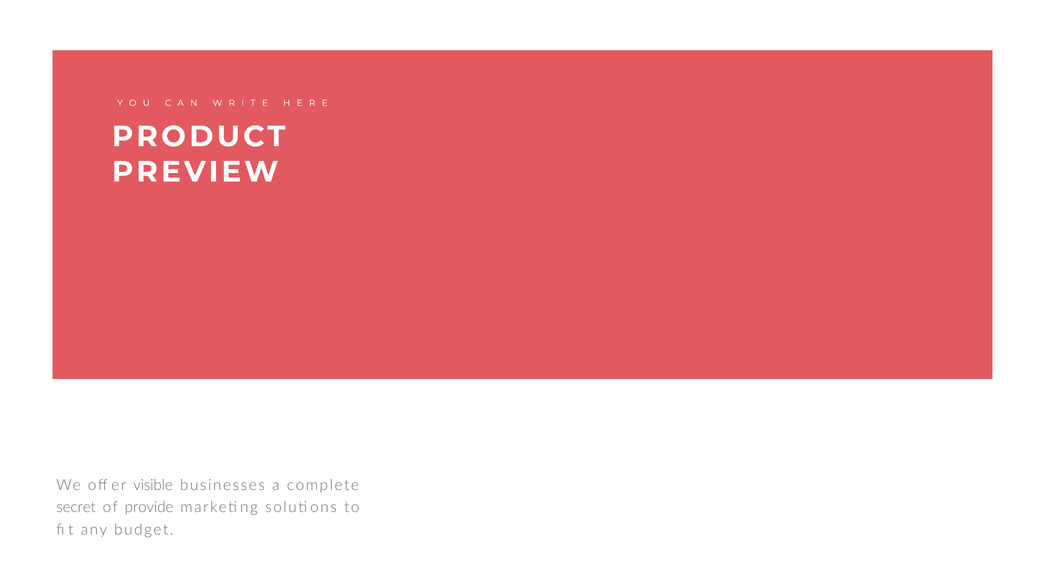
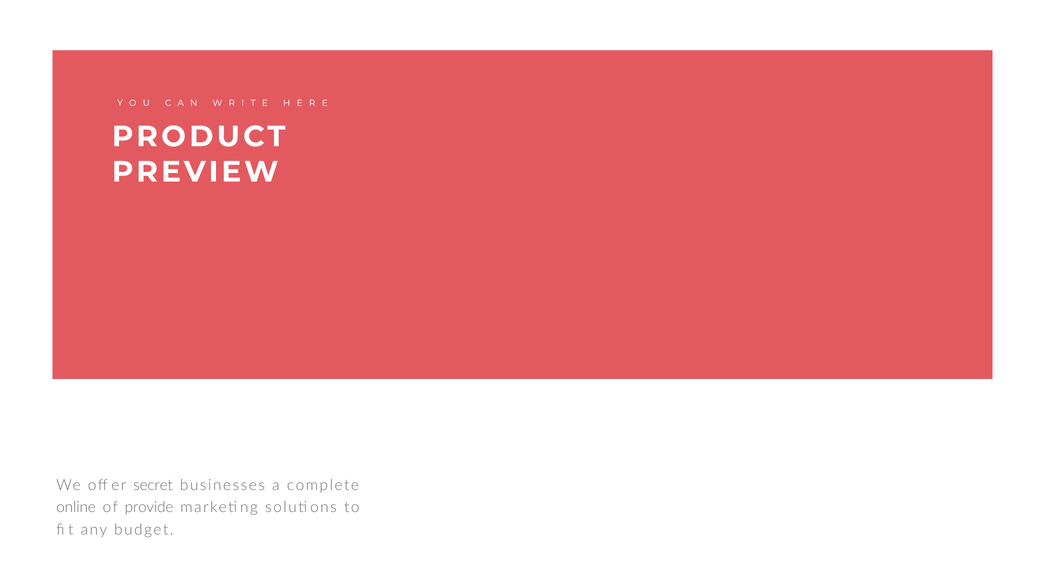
visible: visible -> secret
secret: secret -> online
